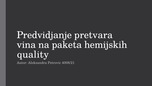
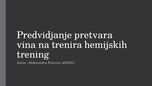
paketa: paketa -> trenira
quality: quality -> trening
